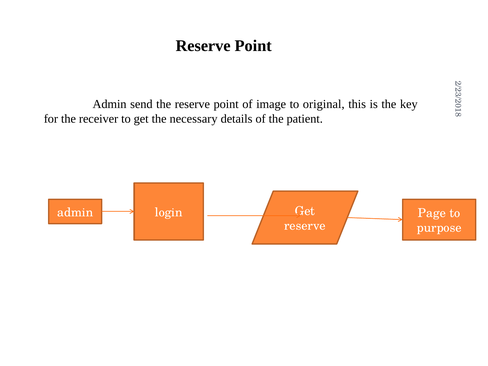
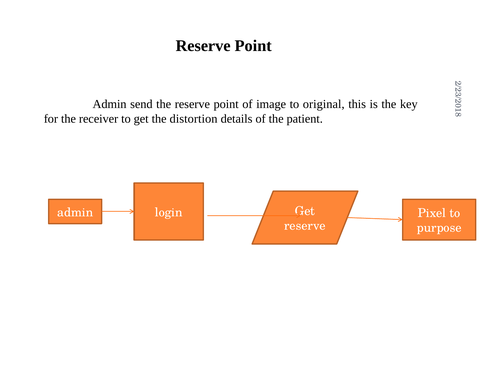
necessary: necessary -> distortion
Page: Page -> Pixel
